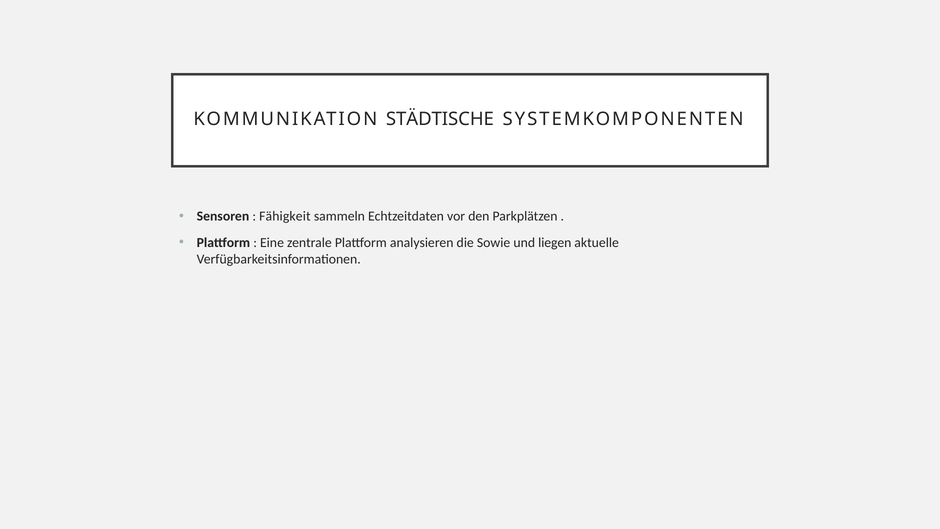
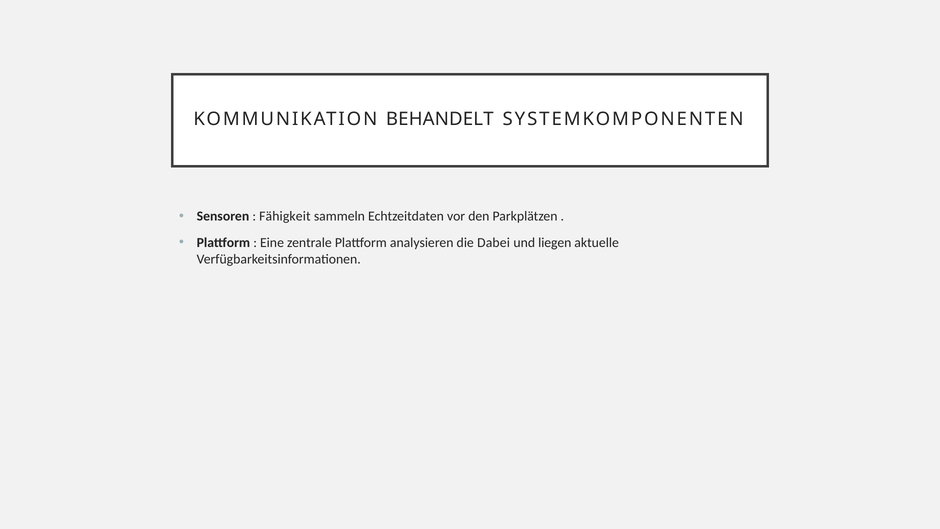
STÄDTISCHE: STÄDTISCHE -> BEHANDELT
Sowie: Sowie -> Dabei
